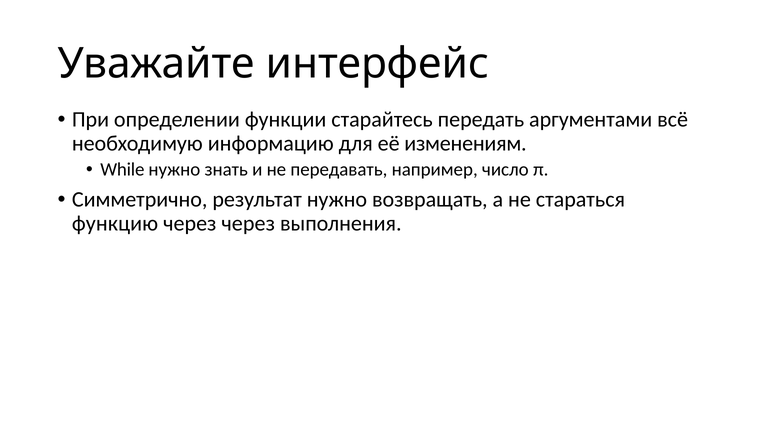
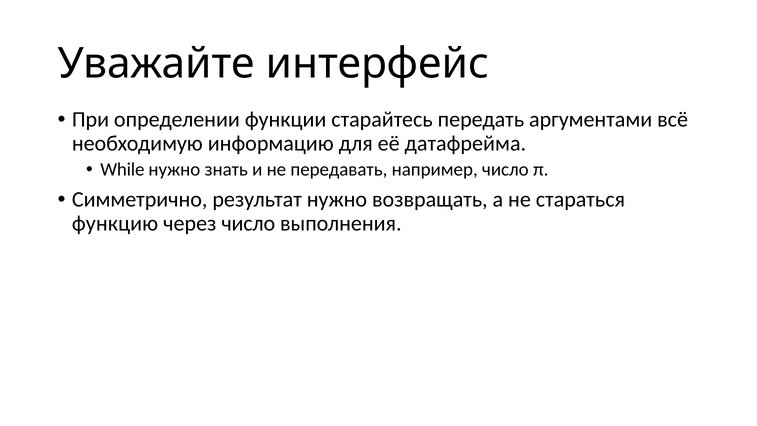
изменениям: изменениям -> датафрейма
через через: через -> число
